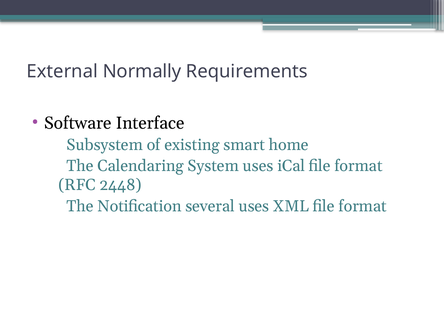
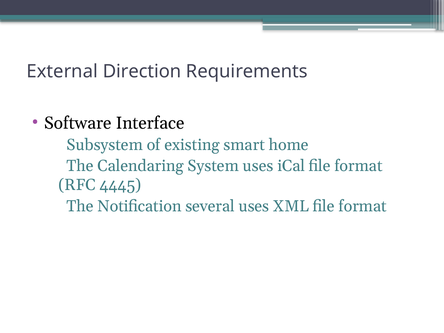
Normally: Normally -> Direction
2448: 2448 -> 4445
